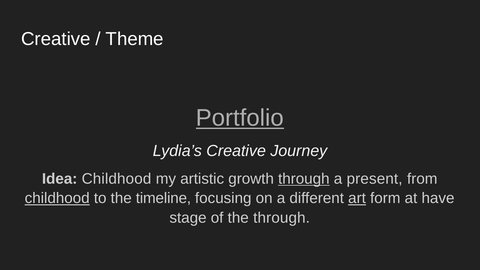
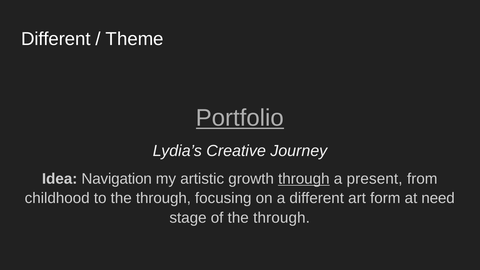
Creative at (56, 39): Creative -> Different
Idea Childhood: Childhood -> Navigation
childhood at (57, 198) underline: present -> none
to the timeline: timeline -> through
art underline: present -> none
have: have -> need
